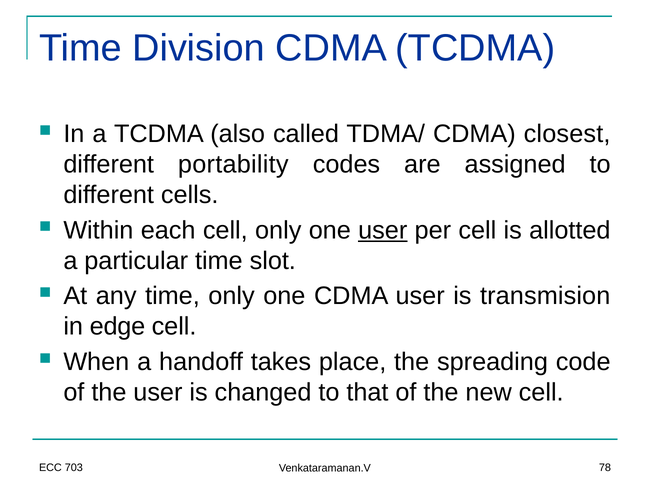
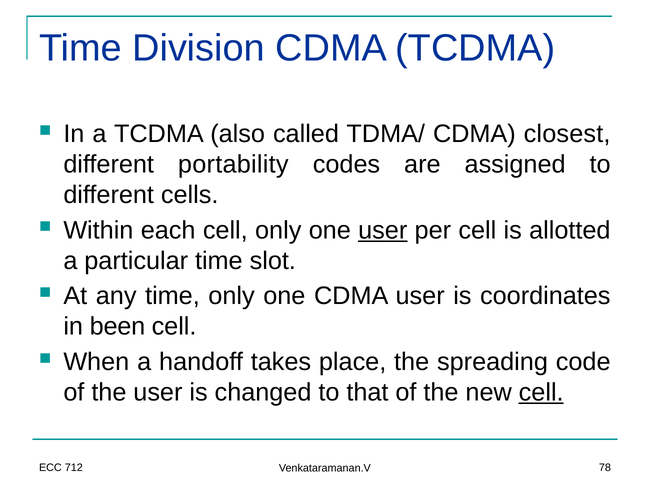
transmision: transmision -> coordinates
edge: edge -> been
cell at (541, 392) underline: none -> present
703: 703 -> 712
